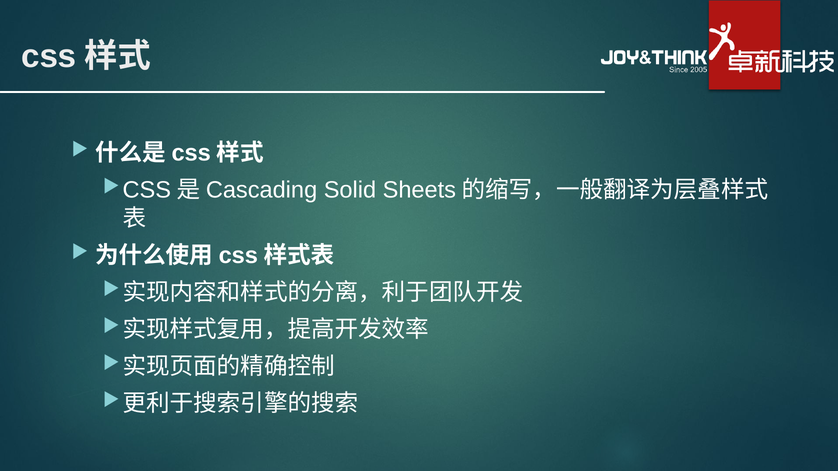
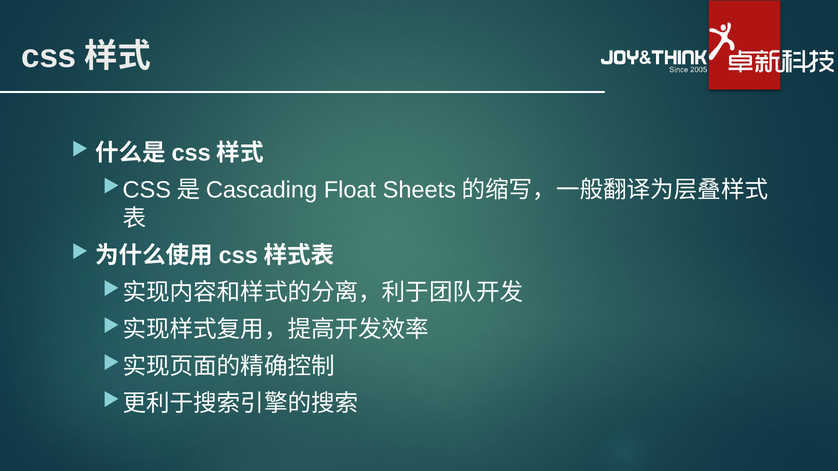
Solid: Solid -> Float
